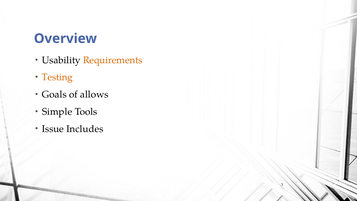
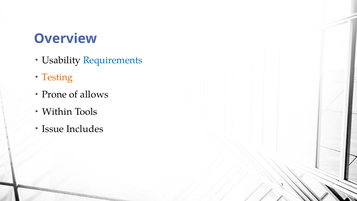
Requirements colour: orange -> blue
Goals: Goals -> Prone
Simple: Simple -> Within
